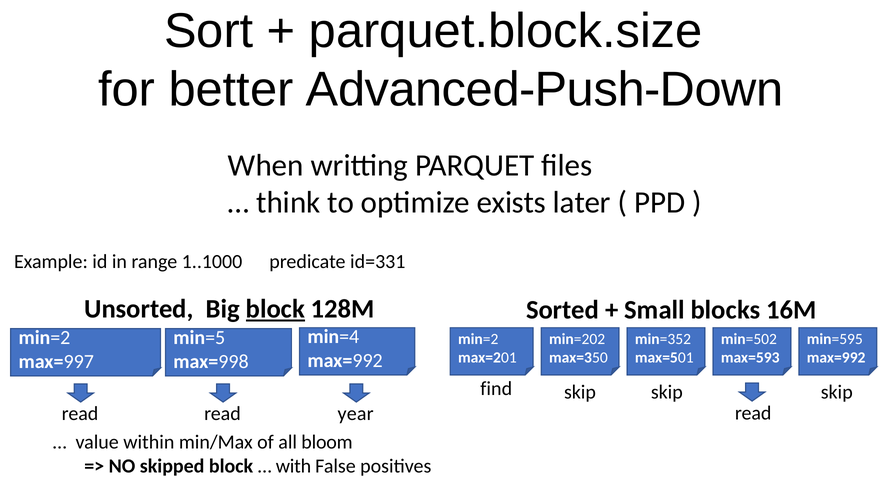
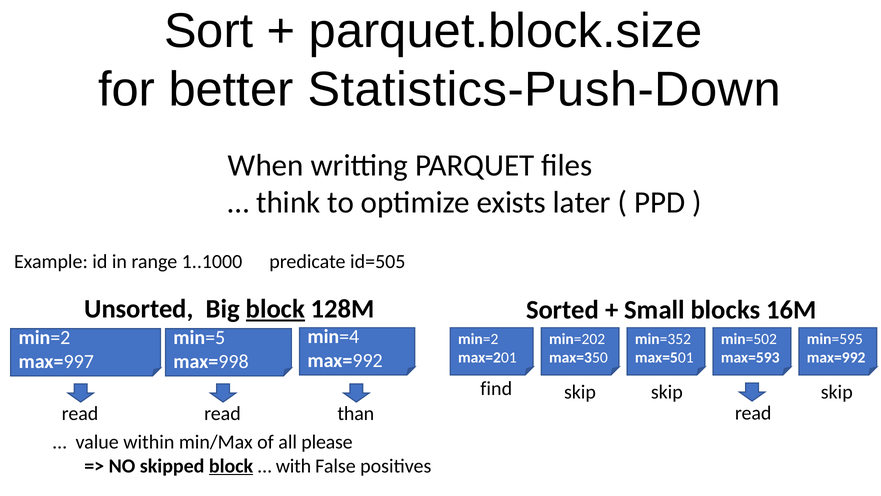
Advanced-Push-Down: Advanced-Push-Down -> Statistics-Push-Down
id=331: id=331 -> id=505
year: year -> than
bloom: bloom -> please
block at (231, 466) underline: none -> present
